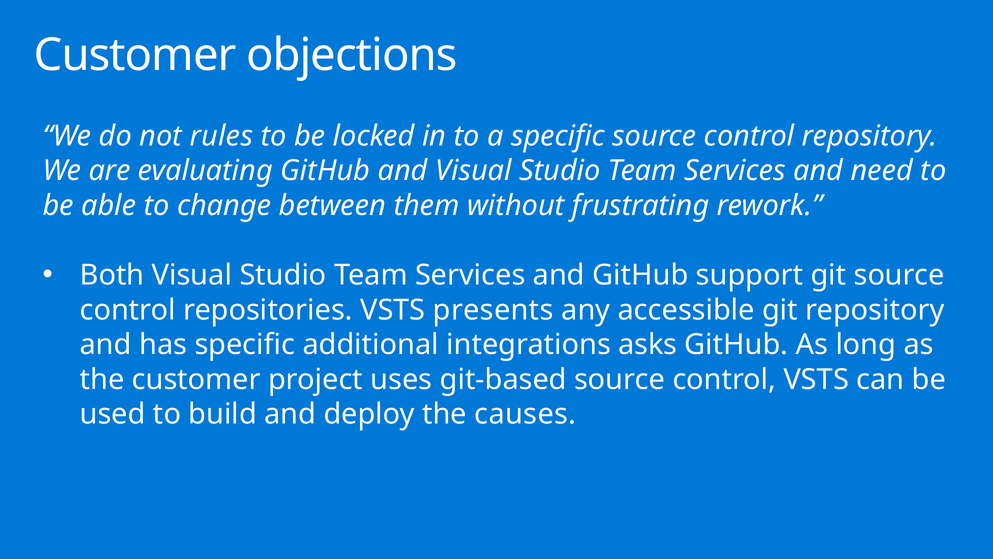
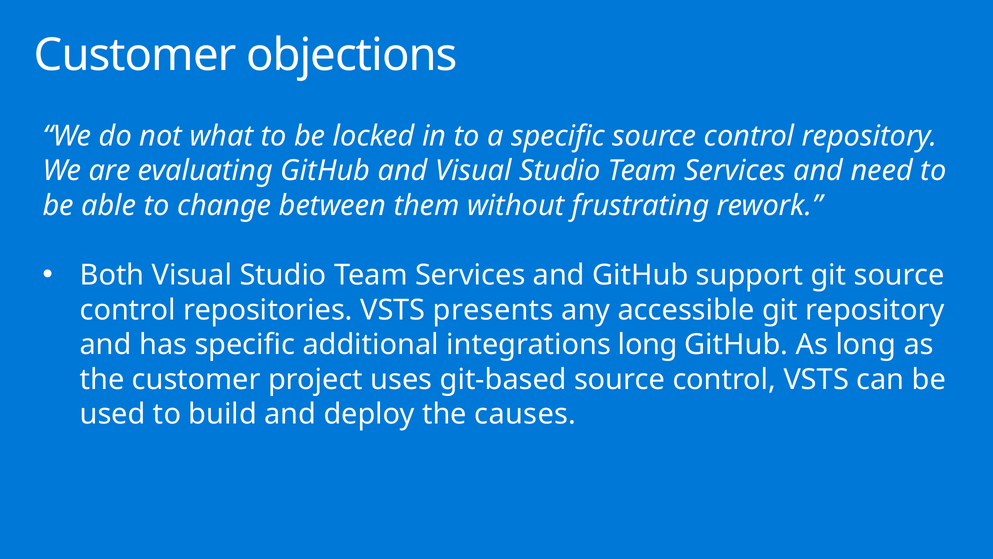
rules: rules -> what
integrations asks: asks -> long
